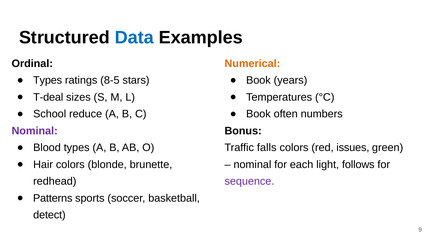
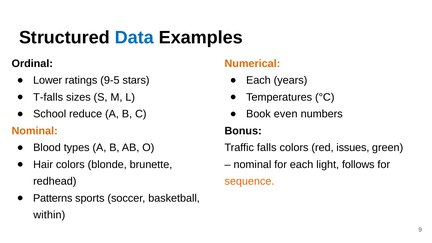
Types at (48, 80): Types -> Lower
8-5: 8-5 -> 9-5
Book at (258, 80): Book -> Each
T-deal: T-deal -> T-falls
often: often -> even
Nominal at (35, 131) colour: purple -> orange
sequence colour: purple -> orange
detect: detect -> within
